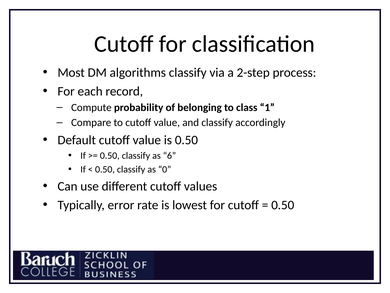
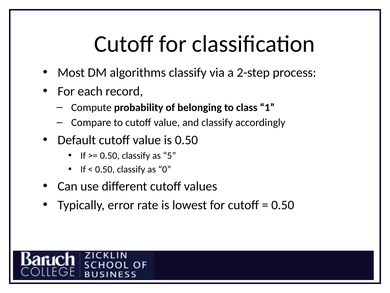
6: 6 -> 5
